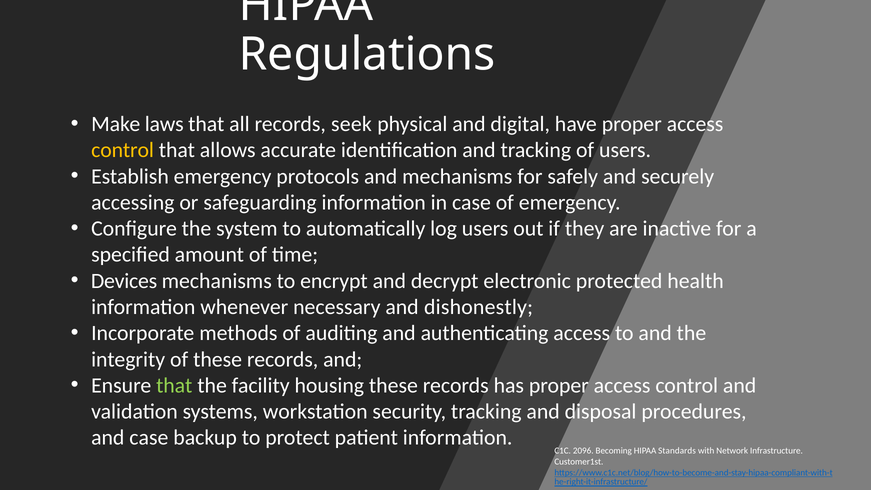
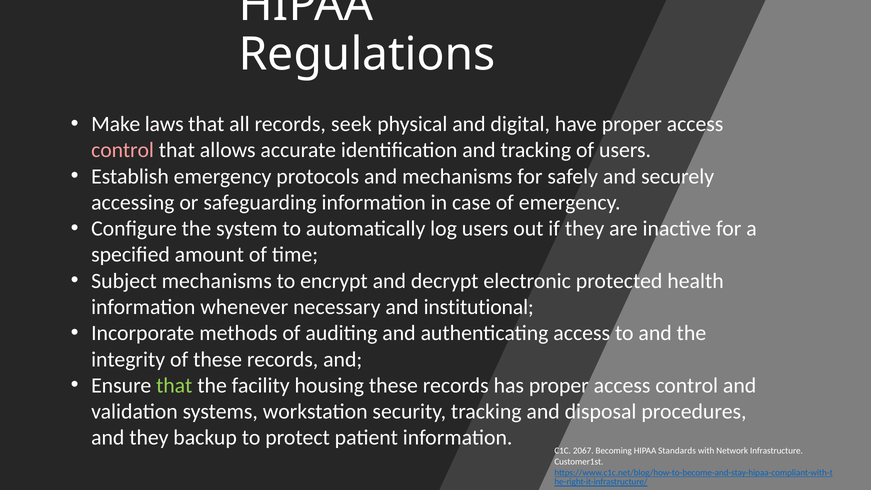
control at (123, 150) colour: yellow -> pink
Devices: Devices -> Subject
dishonestly: dishonestly -> institutional
and case: case -> they
2096: 2096 -> 2067
